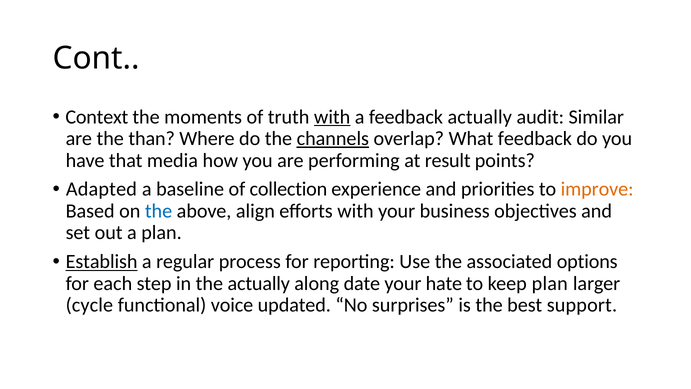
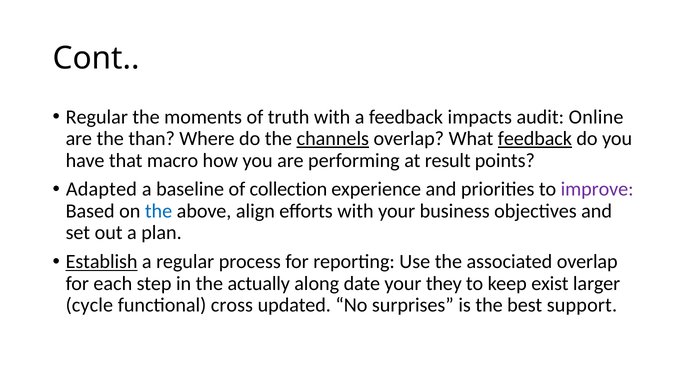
Context at (97, 117): Context -> Regular
with at (332, 117) underline: present -> none
feedback actually: actually -> impacts
Similar: Similar -> Online
feedback at (535, 139) underline: none -> present
media: media -> macro
improve colour: orange -> purple
associated options: options -> overlap
hate: hate -> they
keep plan: plan -> exist
voice: voice -> cross
